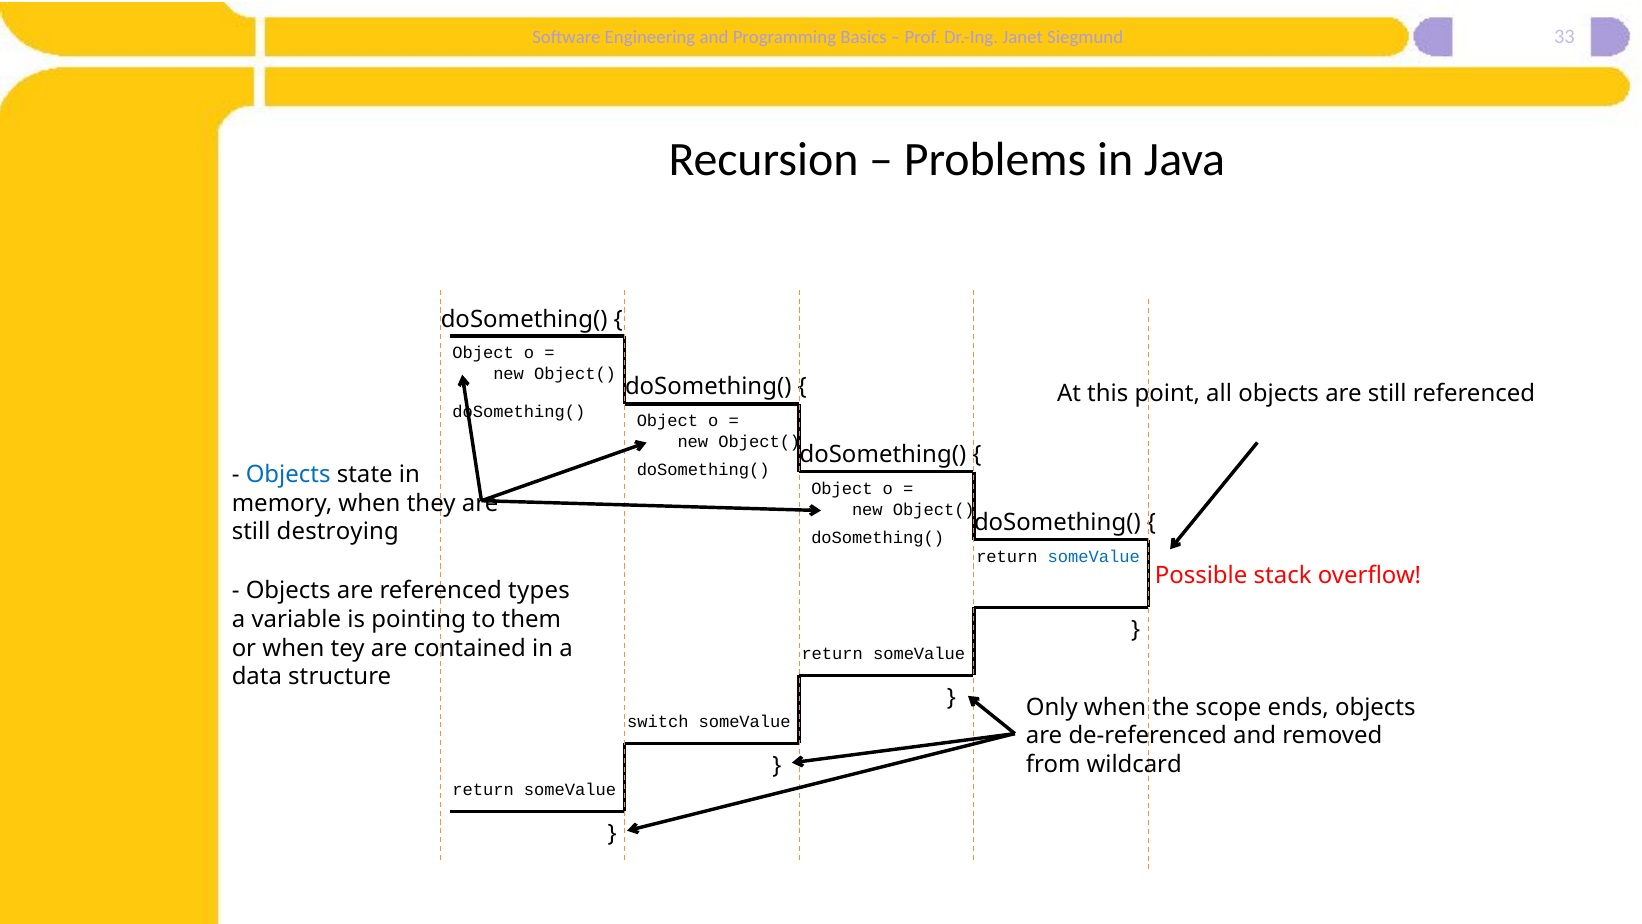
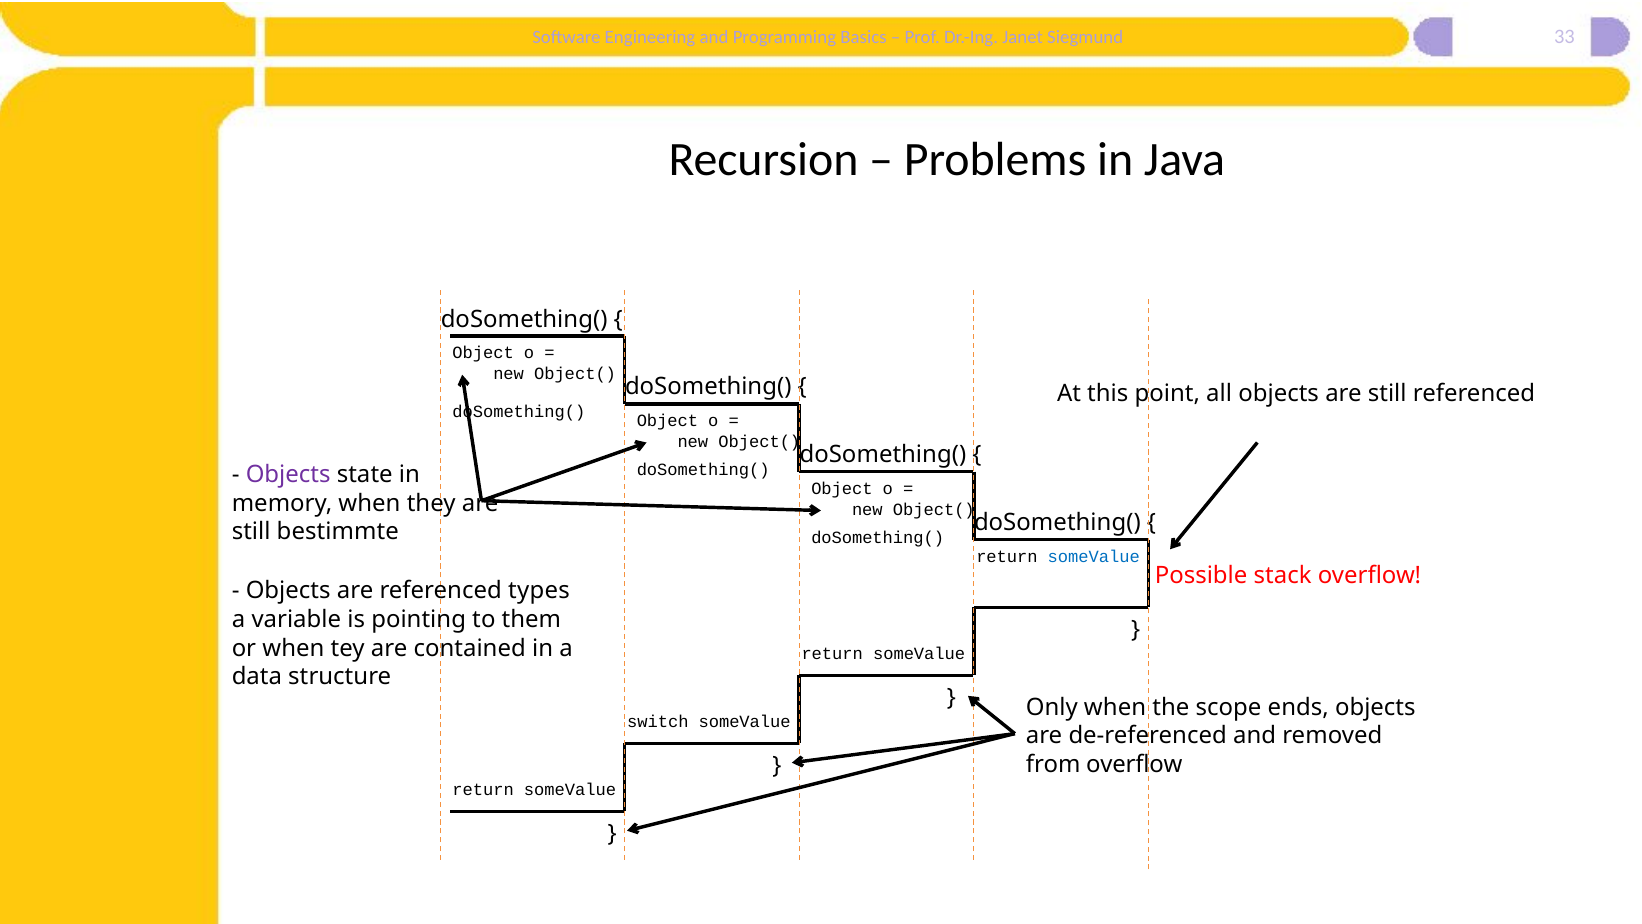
Objects at (288, 474) colour: blue -> purple
destroying: destroying -> bestimmte
from wildcard: wildcard -> overflow
